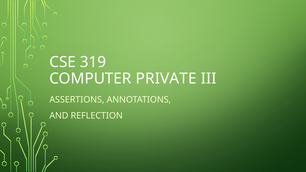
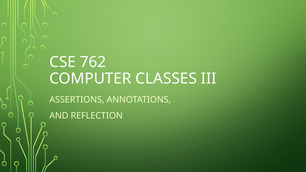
319: 319 -> 762
PRIVATE: PRIVATE -> CLASSES
